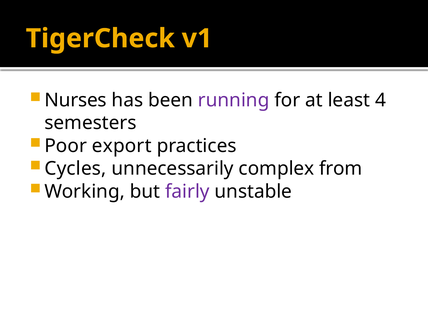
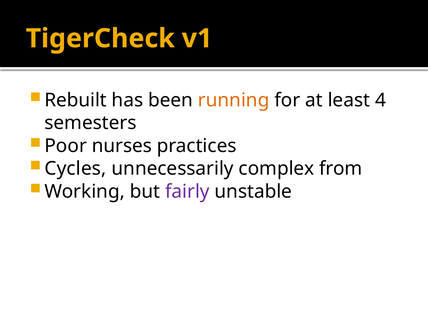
Nurses: Nurses -> Rebuilt
running colour: purple -> orange
export: export -> nurses
